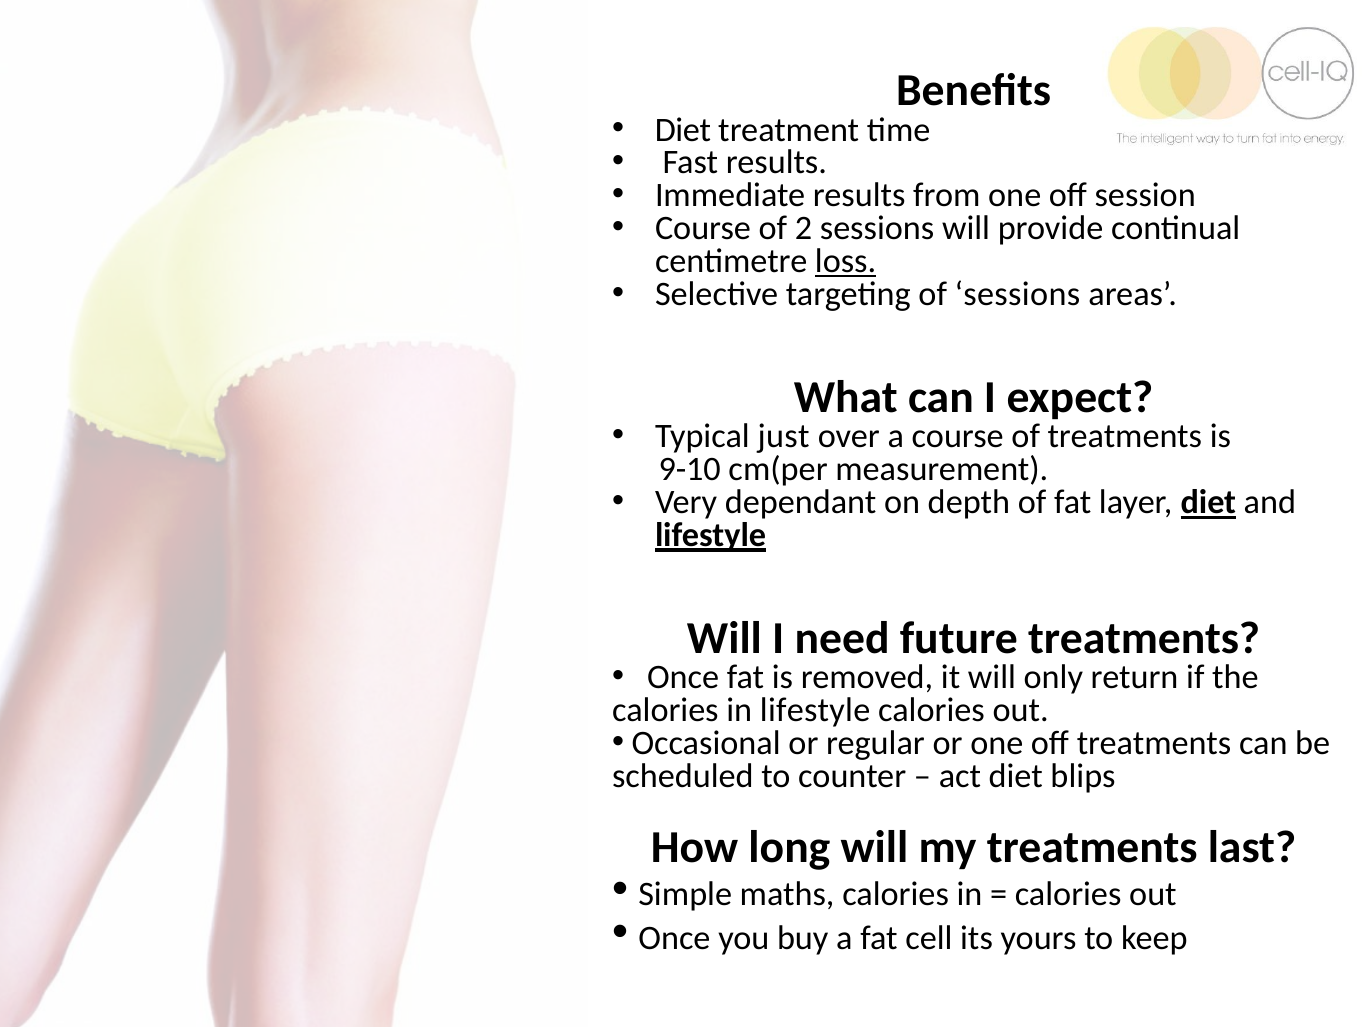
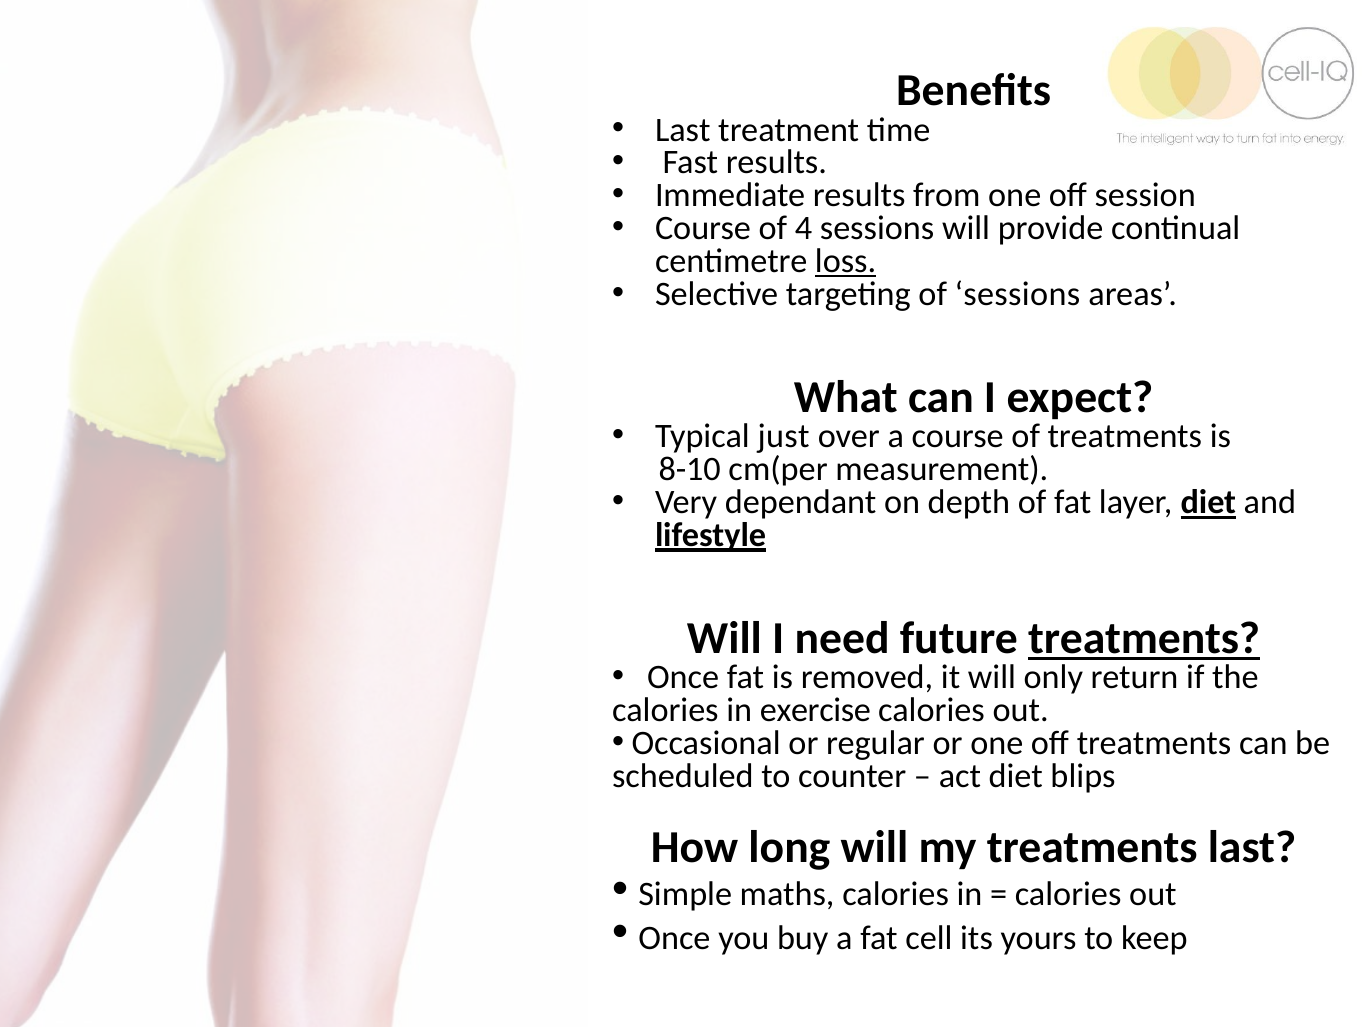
Diet at (683, 130): Diet -> Last
2: 2 -> 4
9-10: 9-10 -> 8-10
treatments at (1144, 639) underline: none -> present
in lifestyle: lifestyle -> exercise
